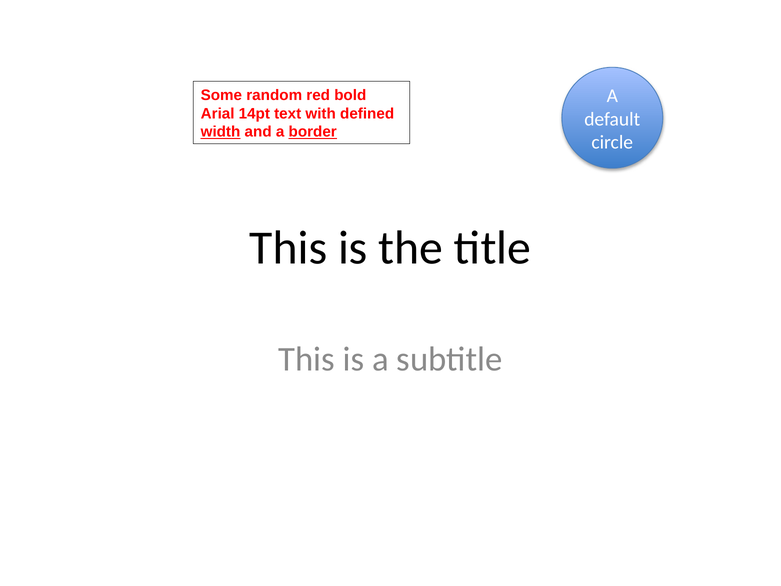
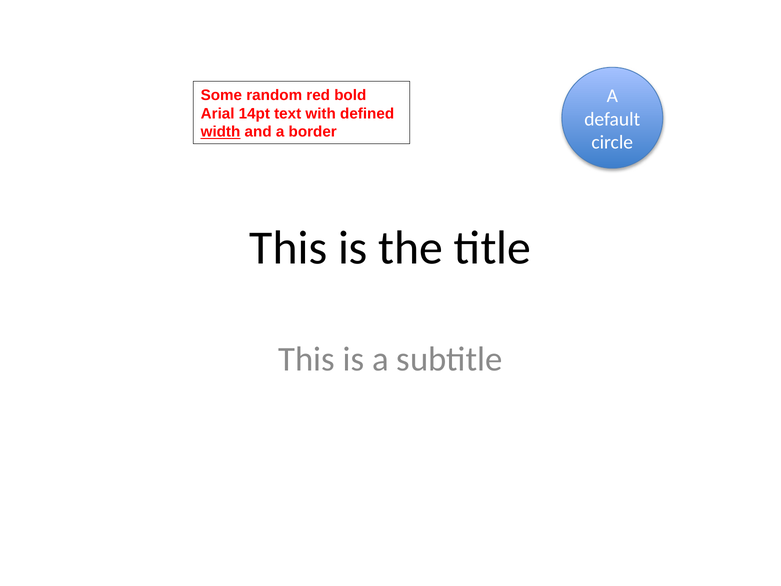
border underline: present -> none
